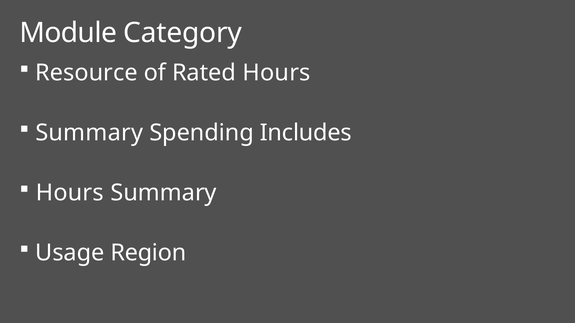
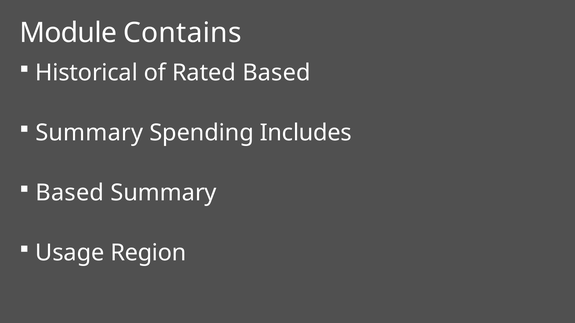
Category: Category -> Contains
Resource: Resource -> Historical
Rated Hours: Hours -> Based
Hours at (70, 193): Hours -> Based
